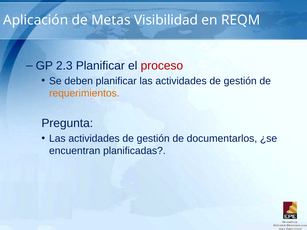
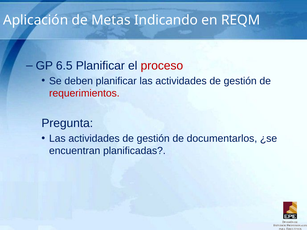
Visibilidad: Visibilidad -> Indicando
2.3: 2.3 -> 6.5
requerimientos colour: orange -> red
